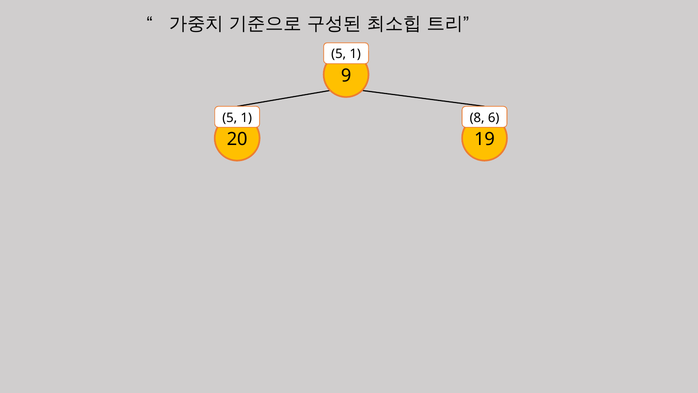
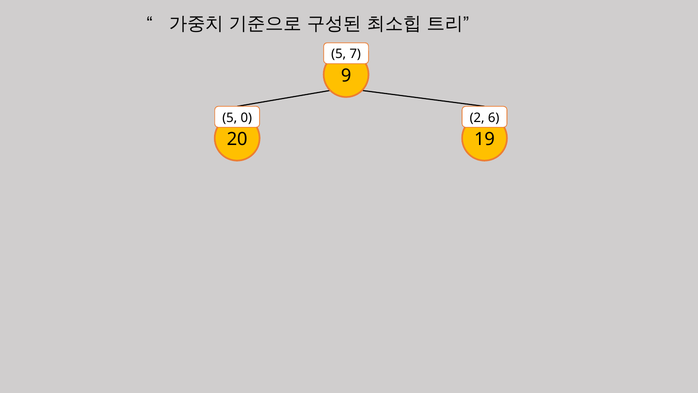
1 at (355, 54): 1 -> 7
1 at (246, 118): 1 -> 0
8: 8 -> 2
